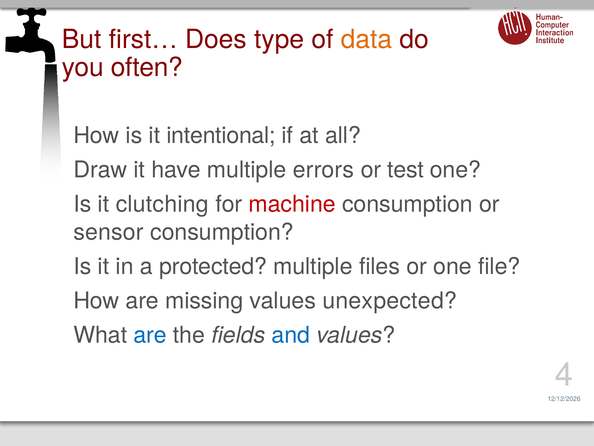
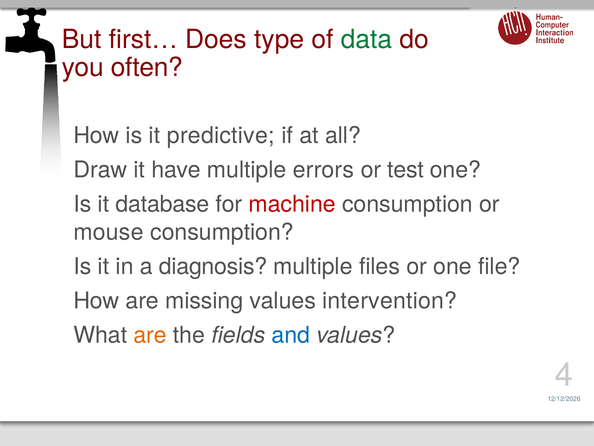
data colour: orange -> green
intentional: intentional -> predictive
clutching: clutching -> database
sensor: sensor -> mouse
protected: protected -> diagnosis
unexpected: unexpected -> intervention
are at (150, 335) colour: blue -> orange
